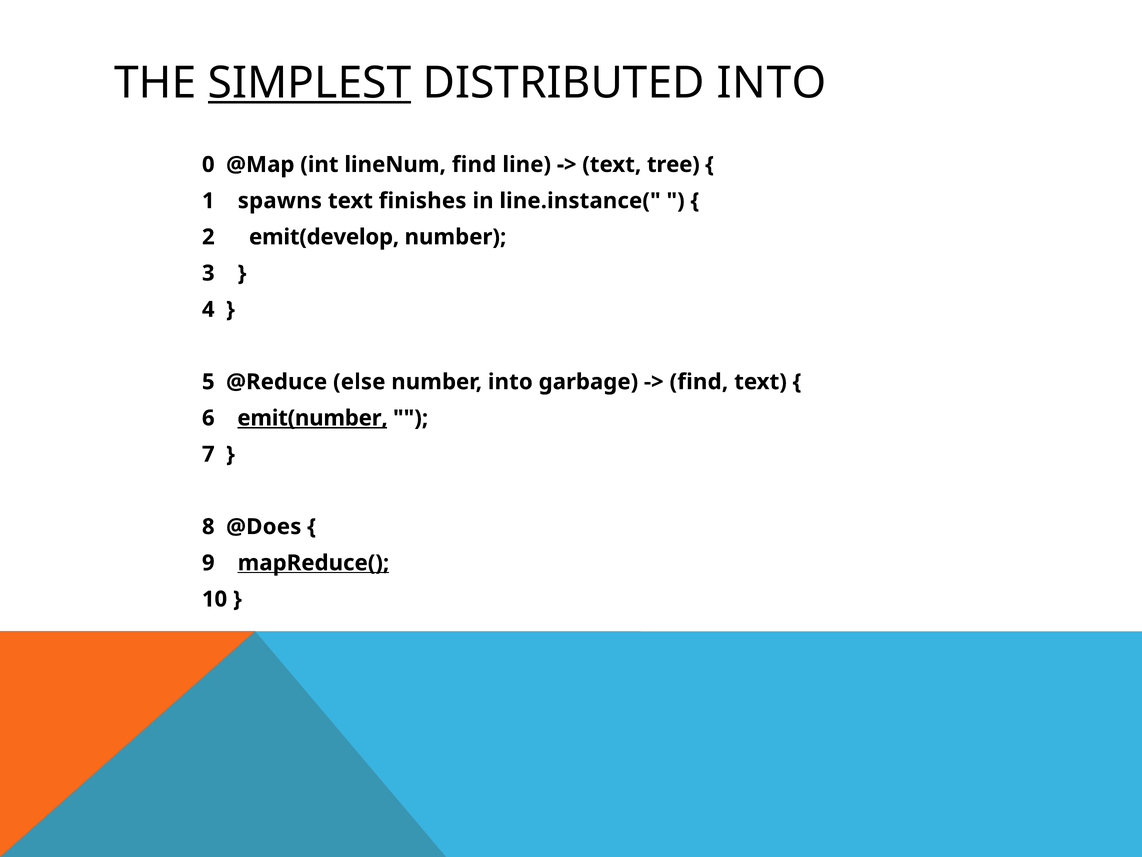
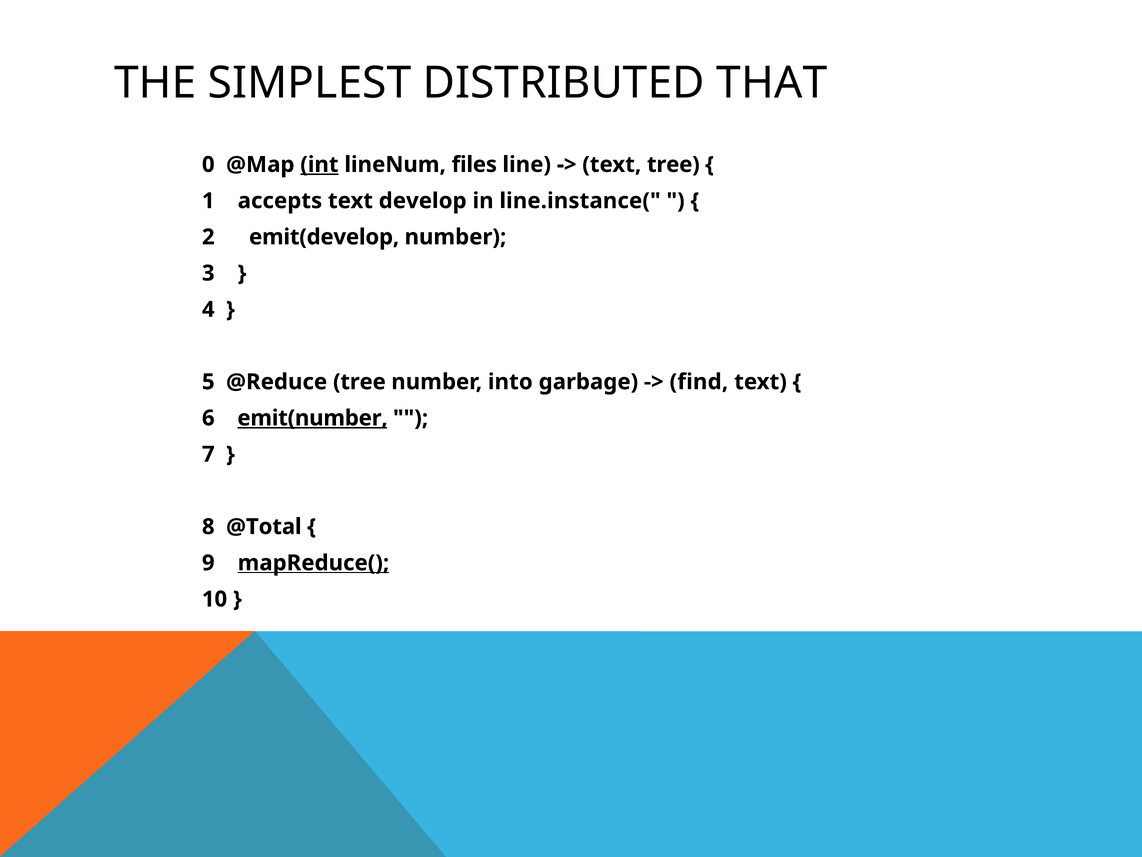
SIMPLEST underline: present -> none
DISTRIBUTED INTO: INTO -> THAT
int underline: none -> present
lineNum find: find -> files
spawns: spawns -> accepts
finishes: finishes -> develop
@Reduce else: else -> tree
@Does: @Does -> @Total
